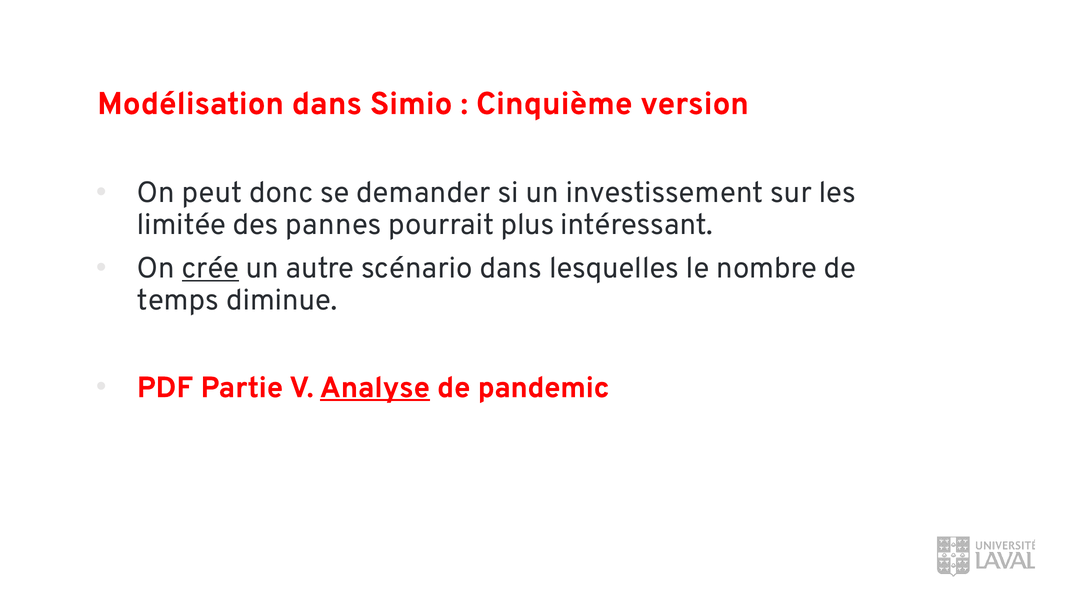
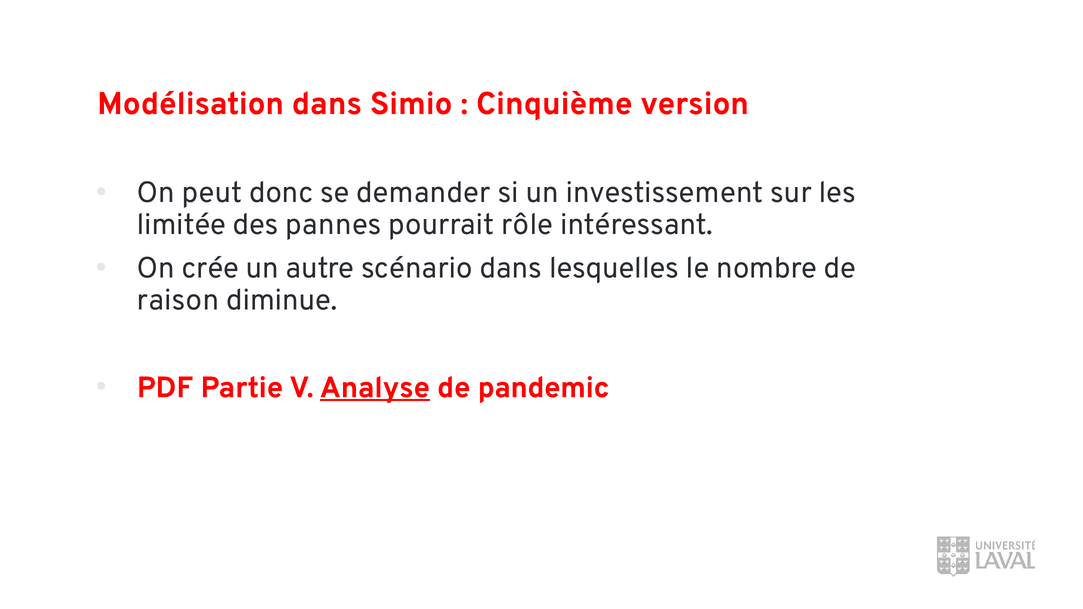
plus: plus -> rôle
crée underline: present -> none
temps: temps -> raison
